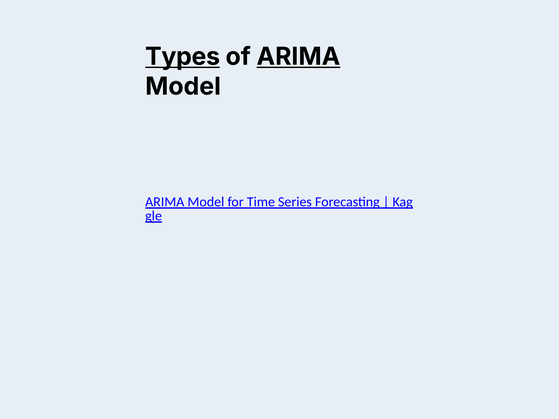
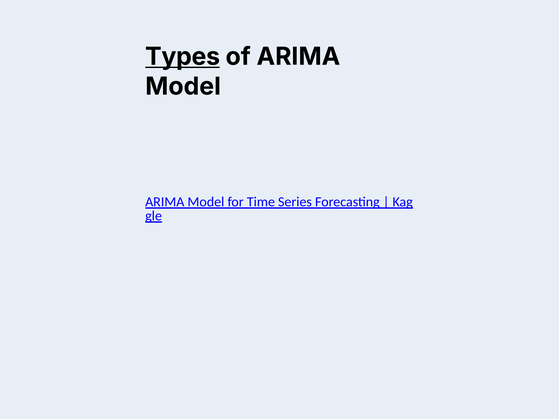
ARIMA at (298, 57) underline: present -> none
